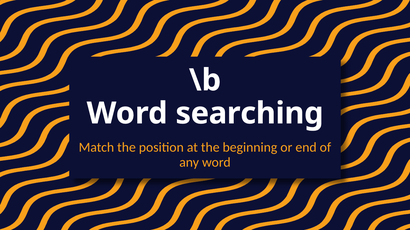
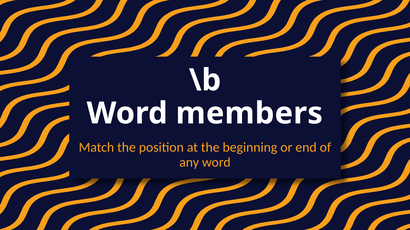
searching: searching -> members
